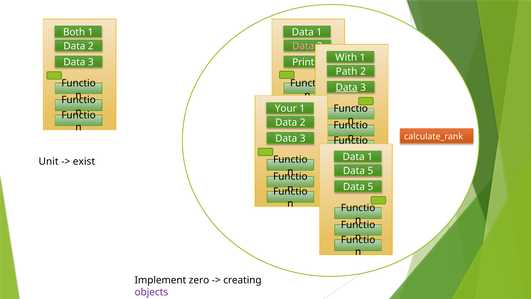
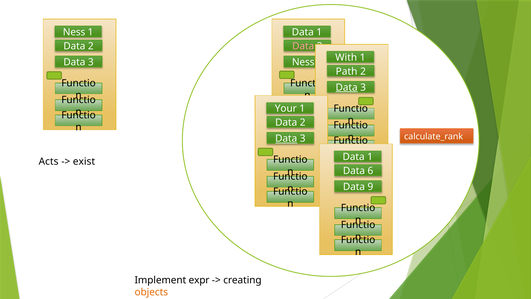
Both at (74, 32): Both -> Ness
Print at (303, 62): Print -> Ness
Data at (286, 138) underline: none -> present
Unit: Unit -> Acts
5 at (370, 171): 5 -> 6
5 at (370, 187): 5 -> 9
zero: zero -> expr
objects colour: purple -> orange
